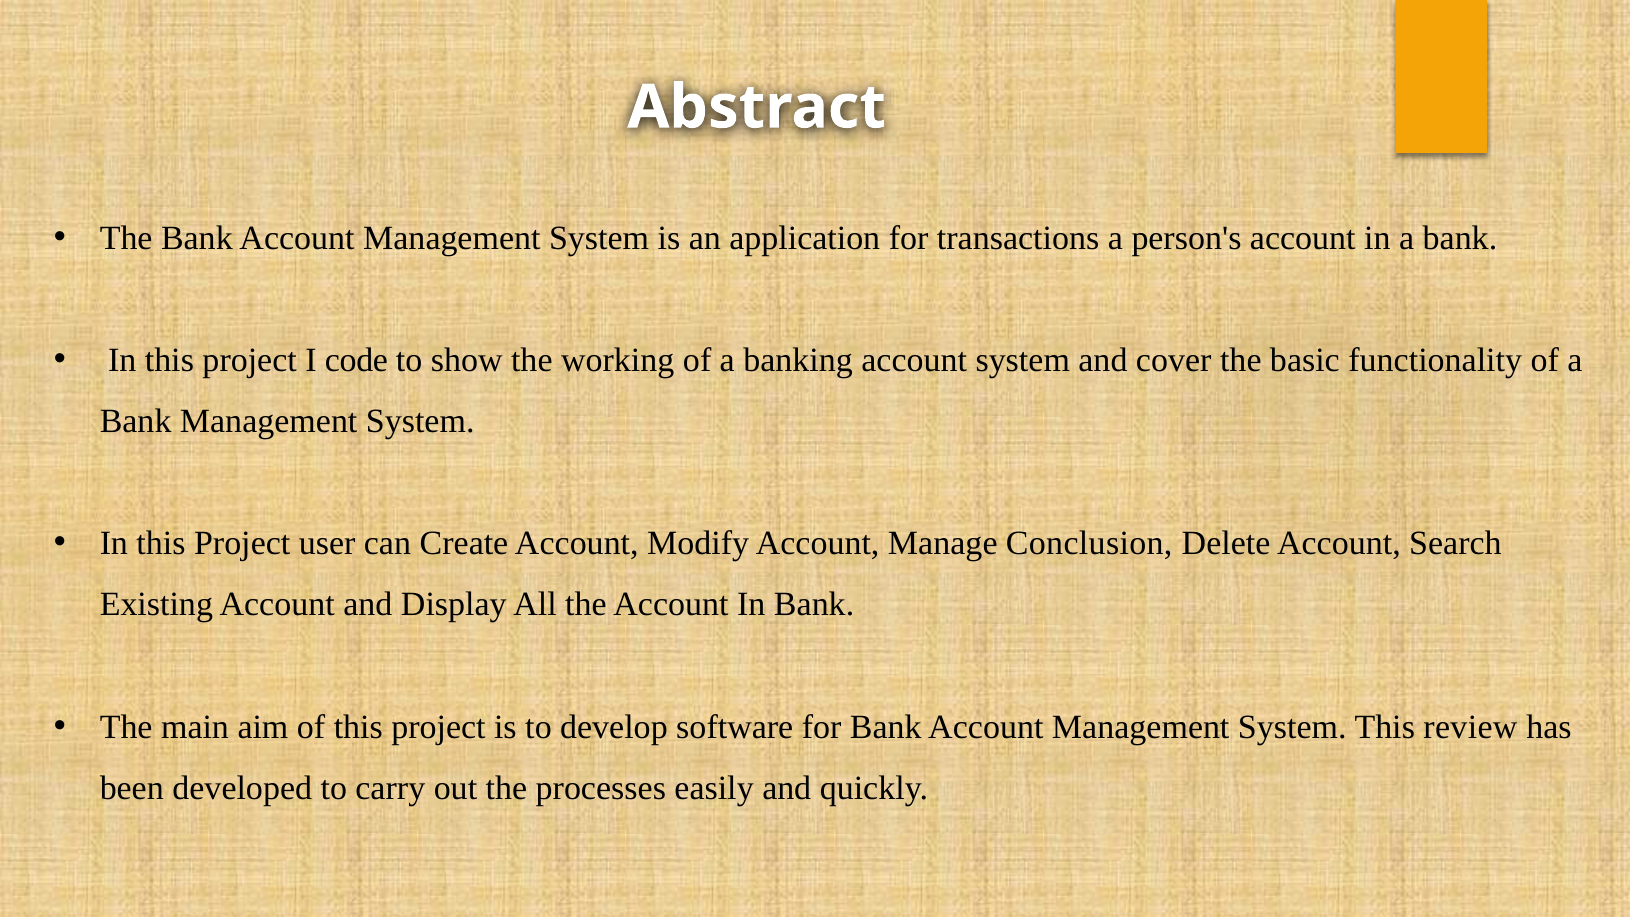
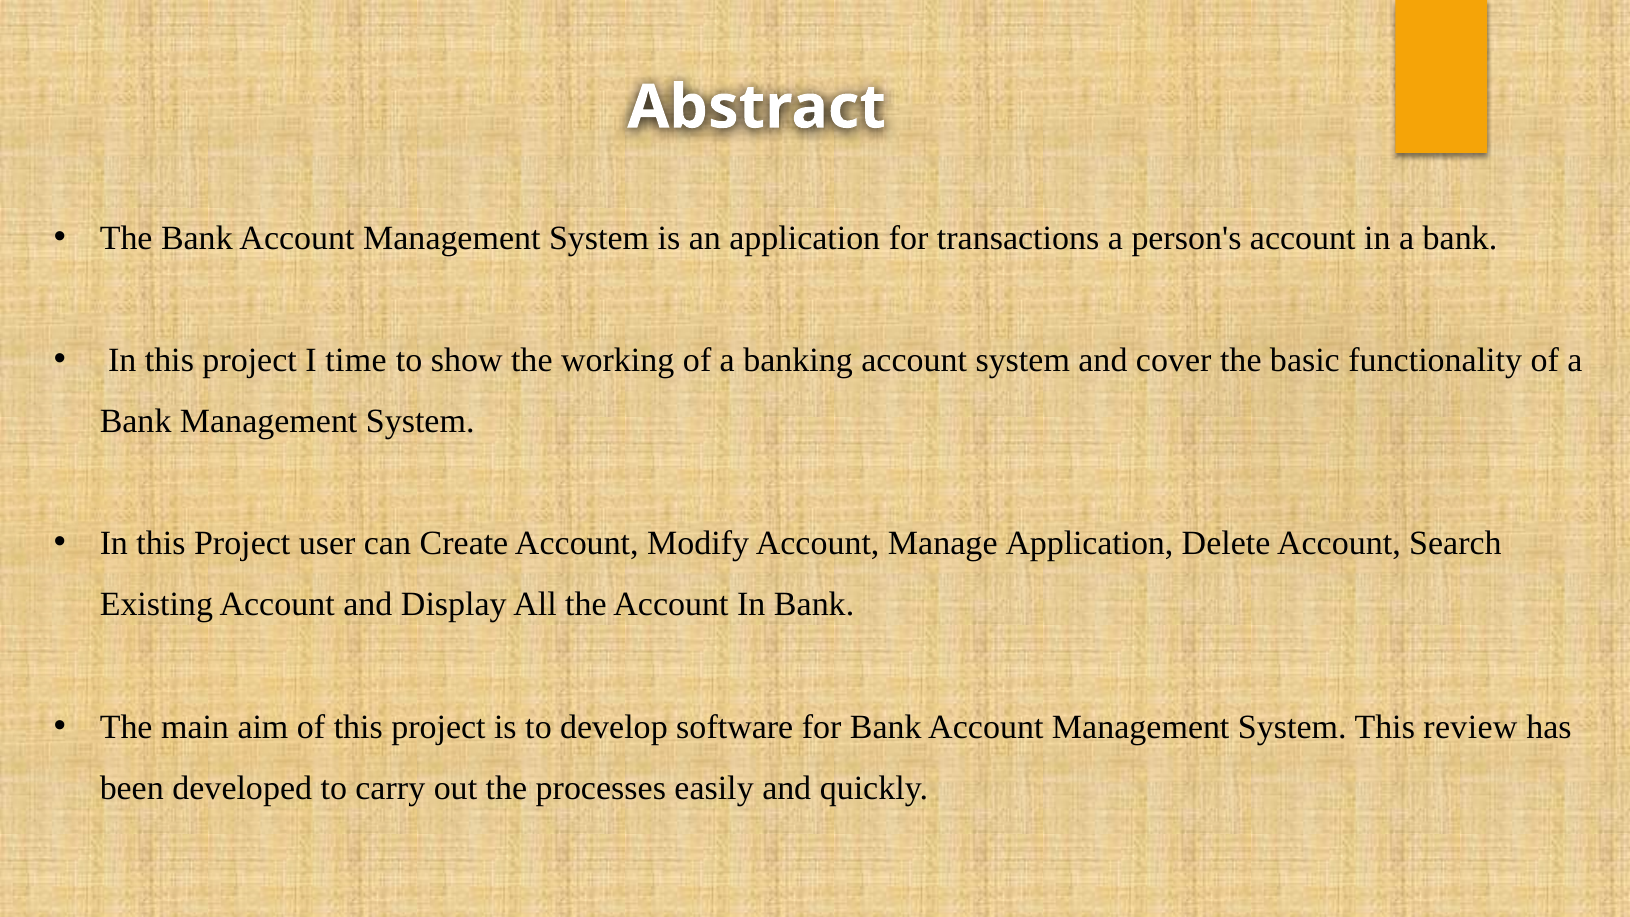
code: code -> time
Manage Conclusion: Conclusion -> Application
